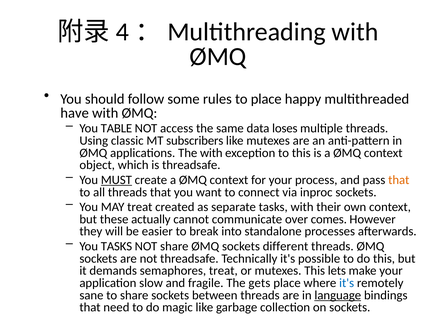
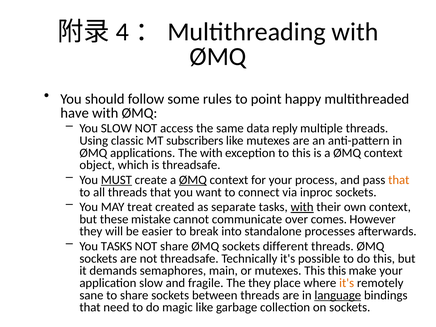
to place: place -> point
You TABLE: TABLE -> SLOW
loses: loses -> reply
ØMQ at (193, 180) underline: none -> present
with at (302, 207) underline: none -> present
actually: actually -> mistake
semaphores treat: treat -> main
This lets: lets -> this
The gets: gets -> they
it's at (347, 283) colour: blue -> orange
